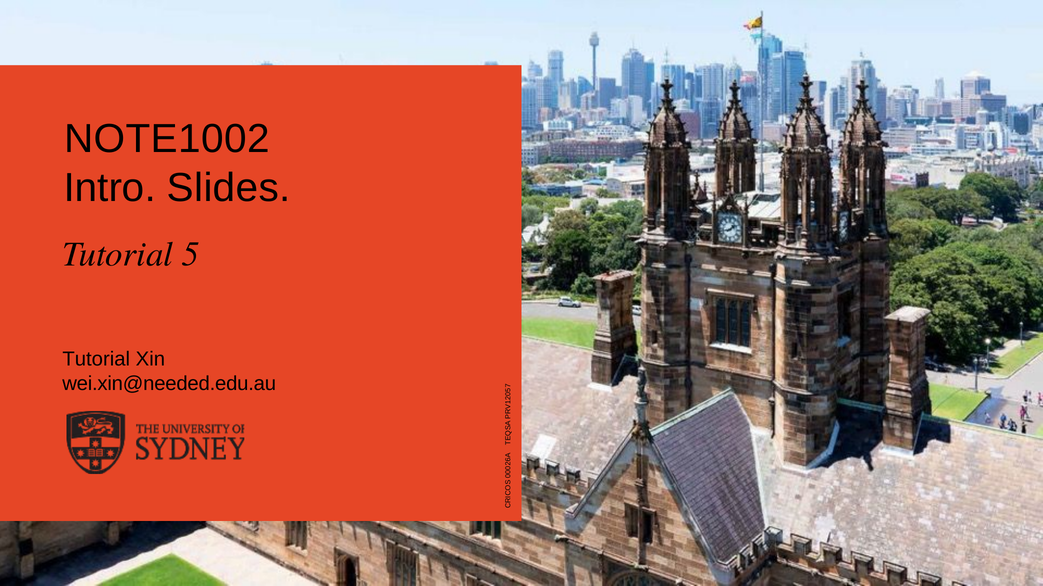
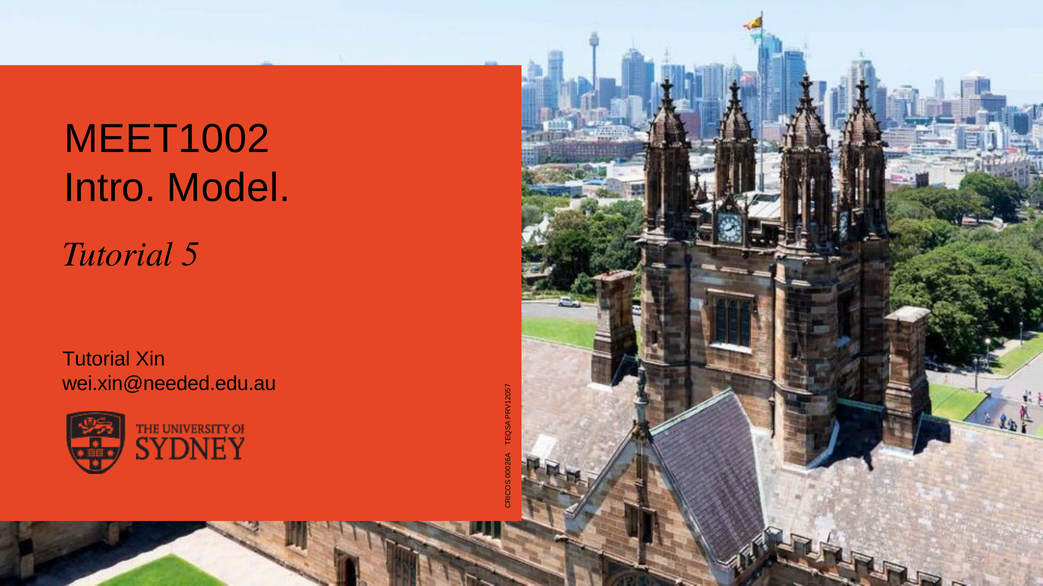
NOTE1002: NOTE1002 -> MEET1002
Slides: Slides -> Model
